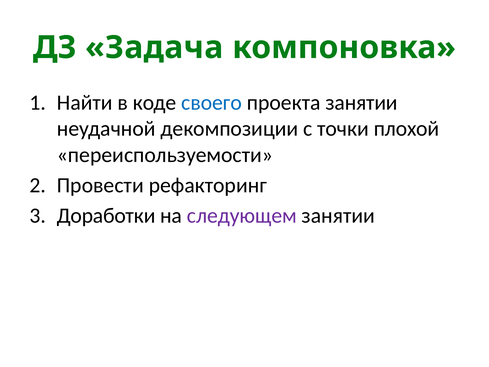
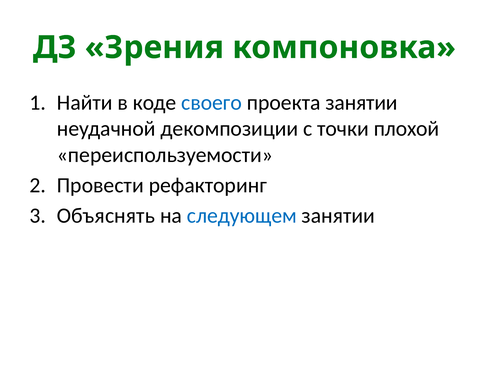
Задача: Задача -> Зрения
Доработки: Доработки -> Объяснять
следующем colour: purple -> blue
